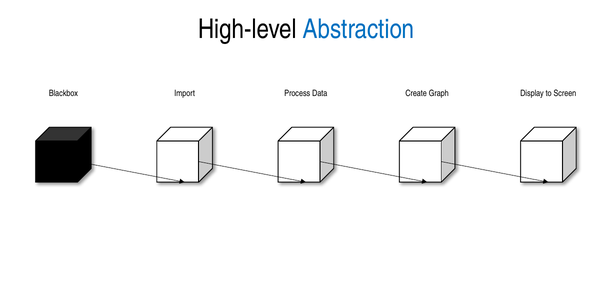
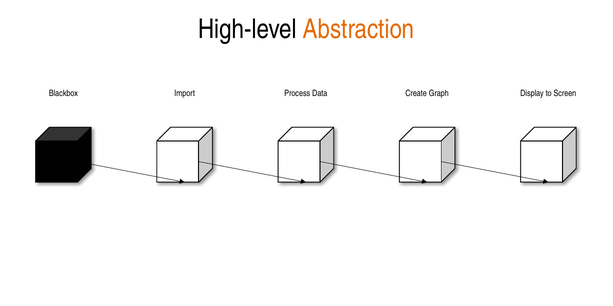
Abstraction colour: blue -> orange
